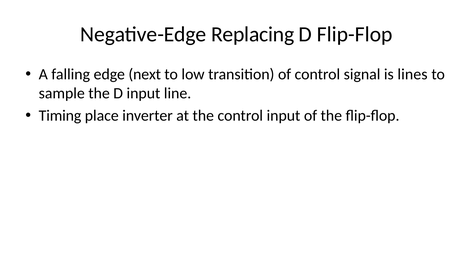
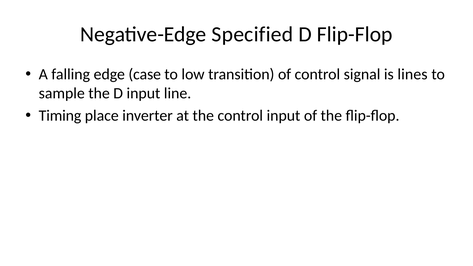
Replacing: Replacing -> Specified
next: next -> case
